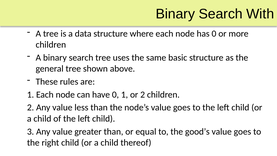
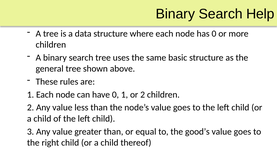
With: With -> Help
